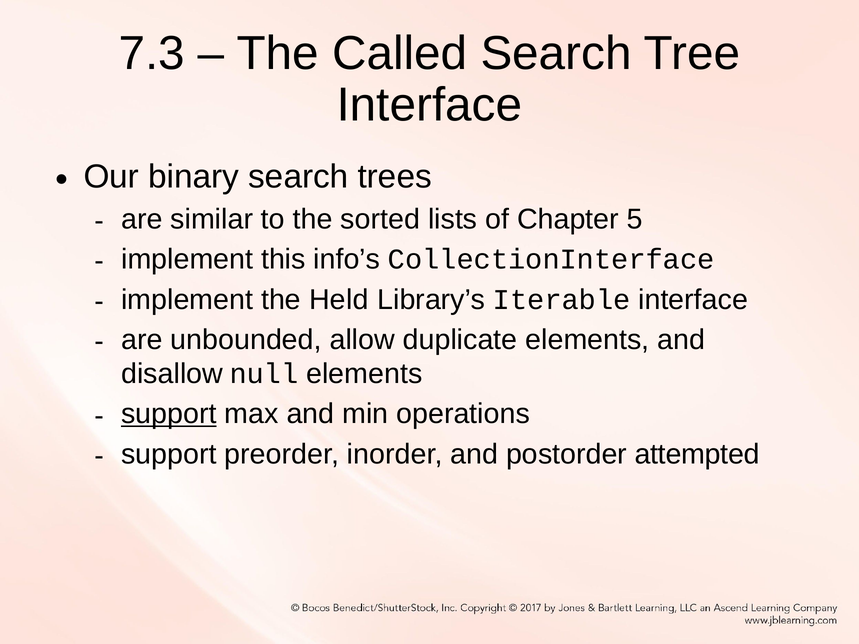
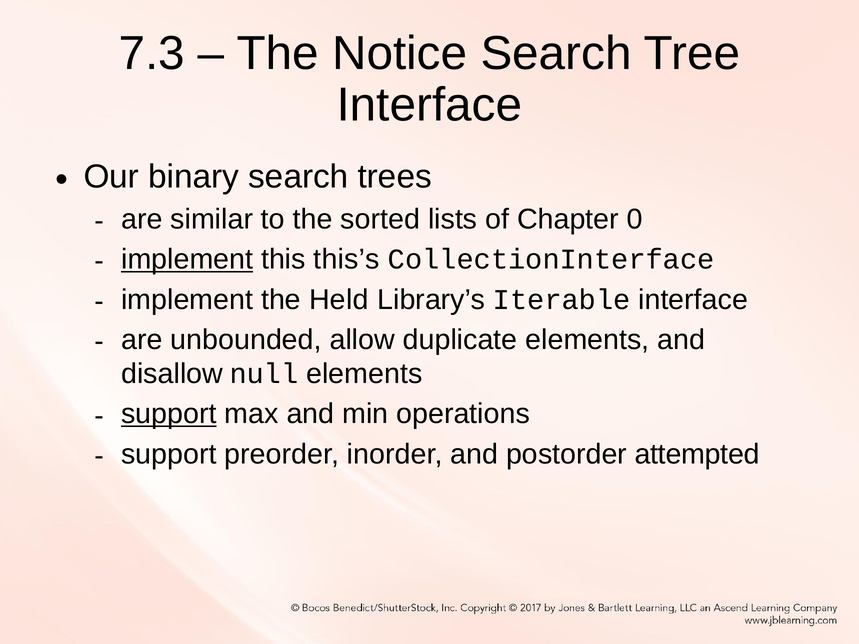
Called: Called -> Notice
5: 5 -> 0
implement at (187, 260) underline: none -> present
info’s: info’s -> this’s
